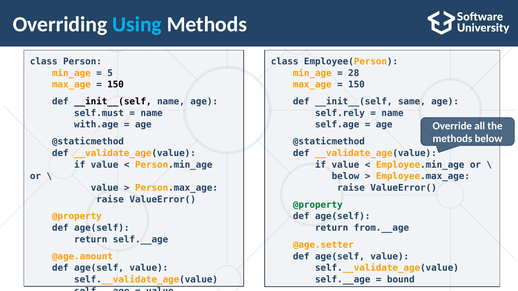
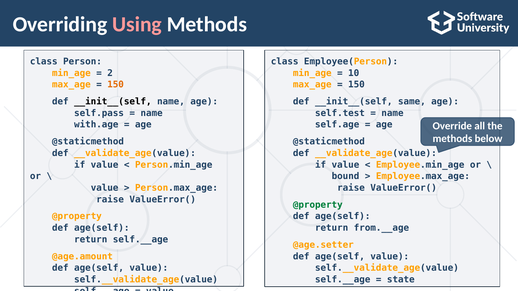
Using colour: light blue -> pink
5: 5 -> 2
28: 28 -> 10
150 at (116, 85) colour: black -> orange
self.must: self.must -> self.pass
self.rely: self.rely -> self.test
below at (346, 176): below -> bound
bound: bound -> state
